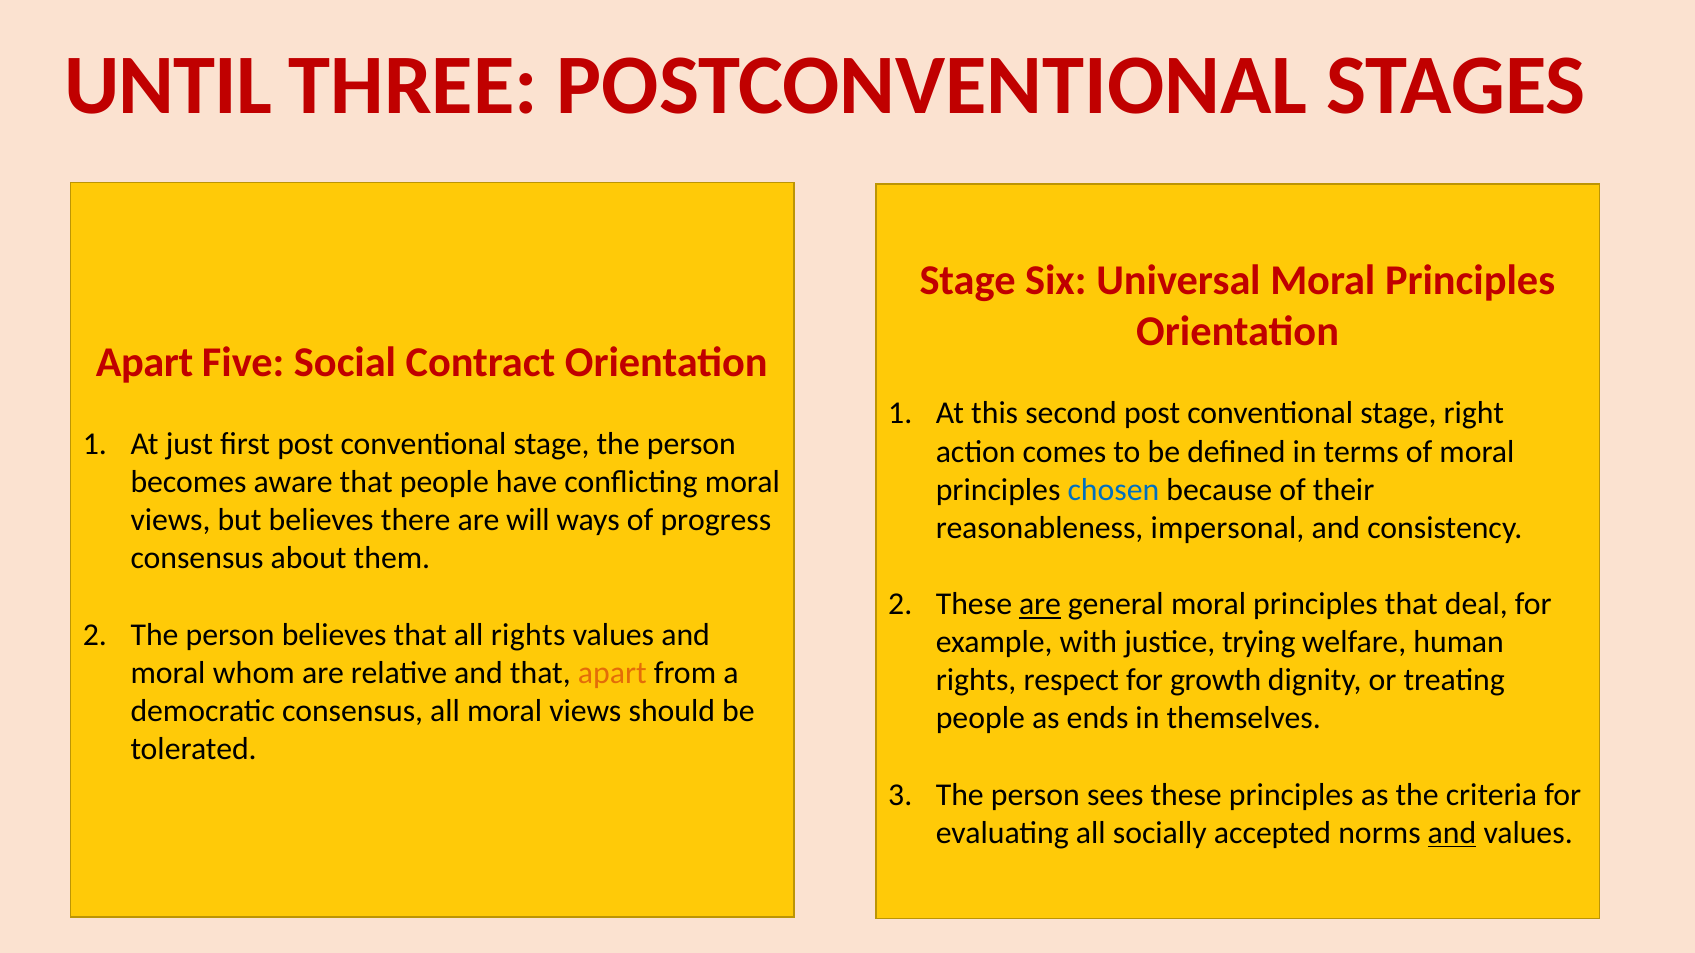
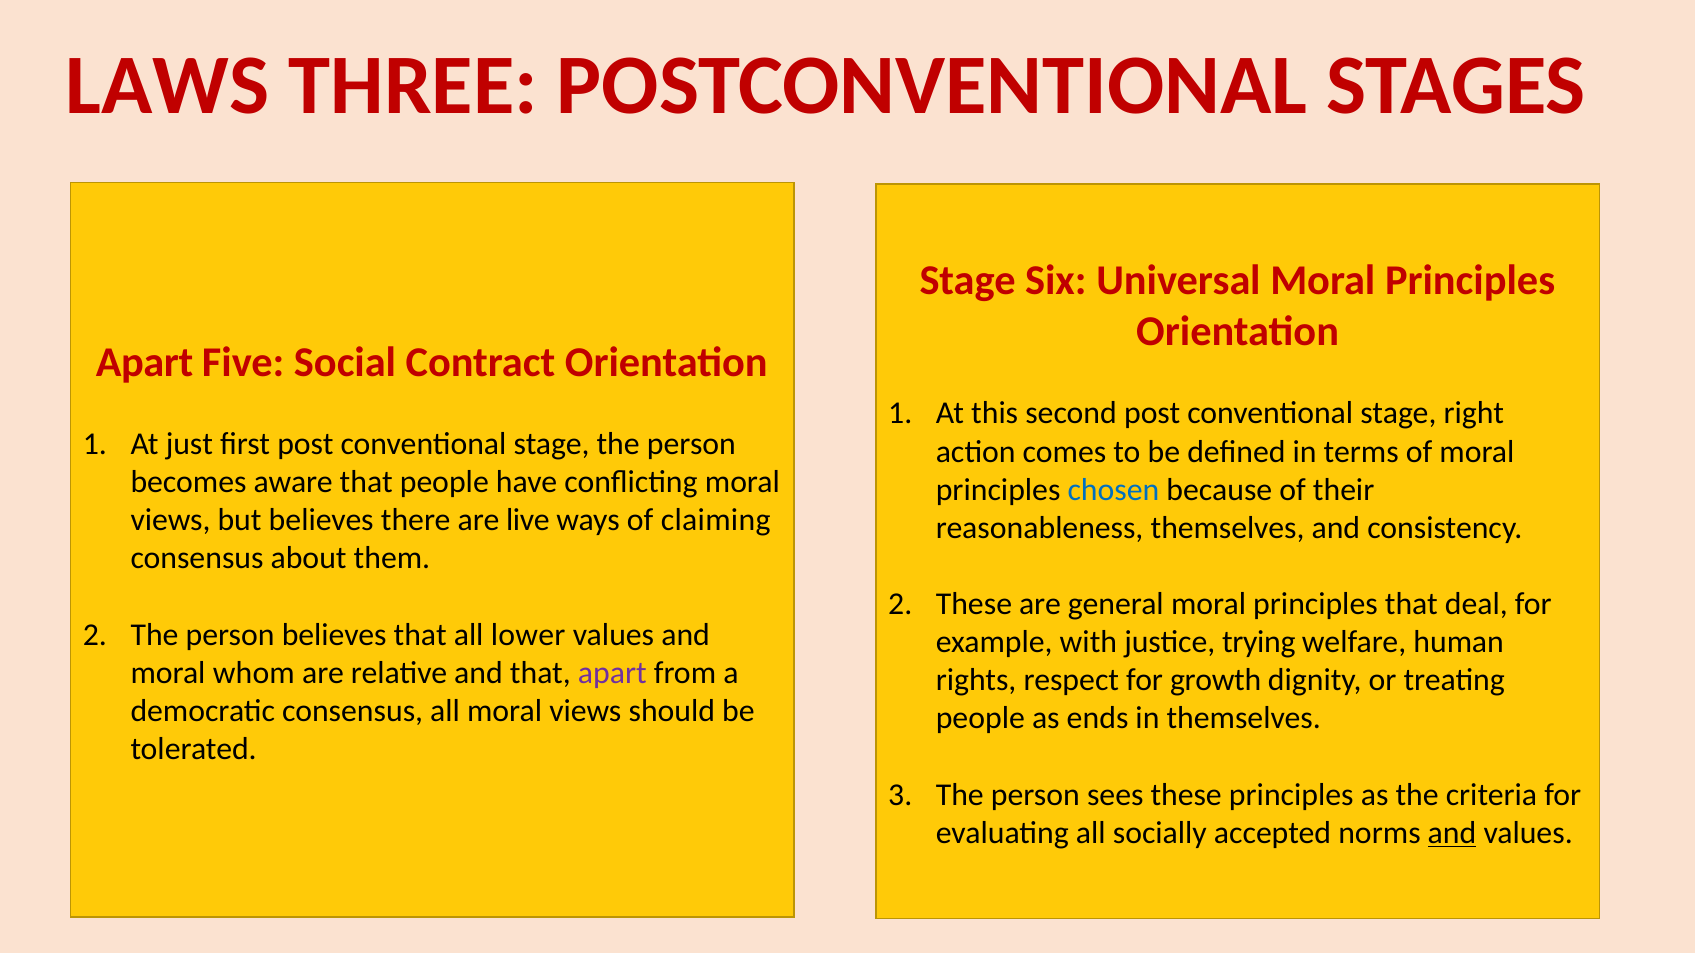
UNTIL: UNTIL -> LAWS
will: will -> live
progress: progress -> claiming
reasonableness impersonal: impersonal -> themselves
are at (1040, 604) underline: present -> none
all rights: rights -> lower
apart at (612, 673) colour: orange -> purple
